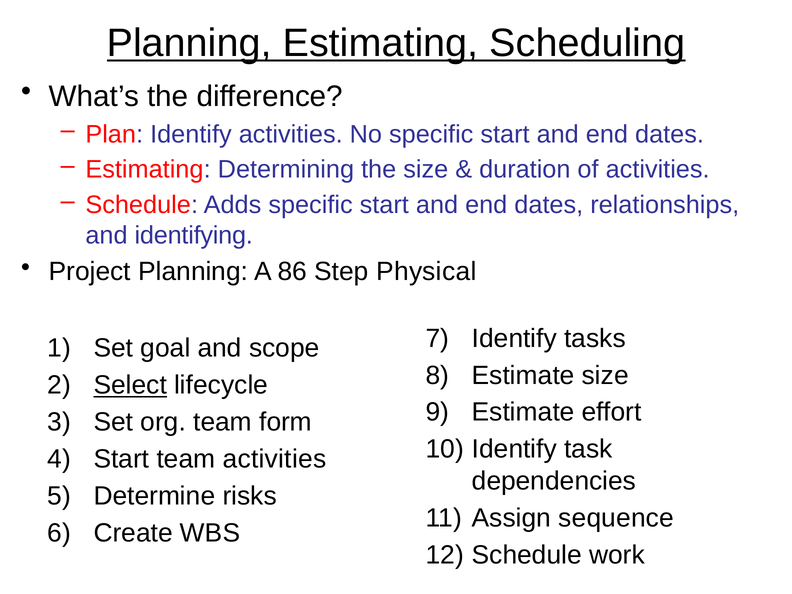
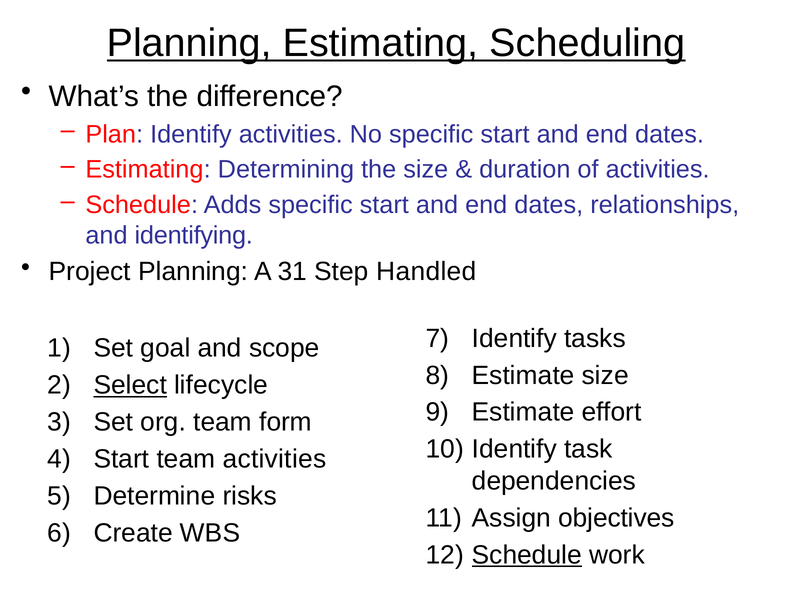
86: 86 -> 31
Physical: Physical -> Handled
sequence: sequence -> objectives
Schedule at (527, 555) underline: none -> present
